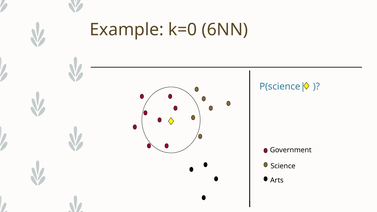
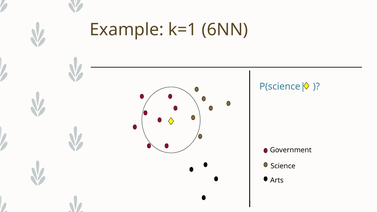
k=0: k=0 -> k=1
